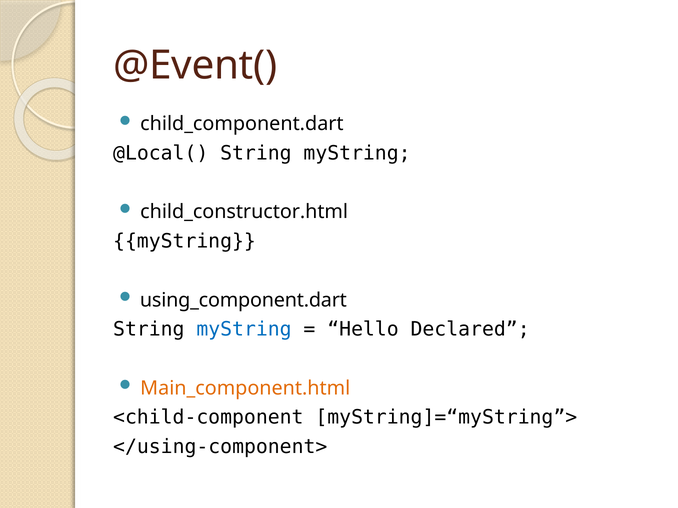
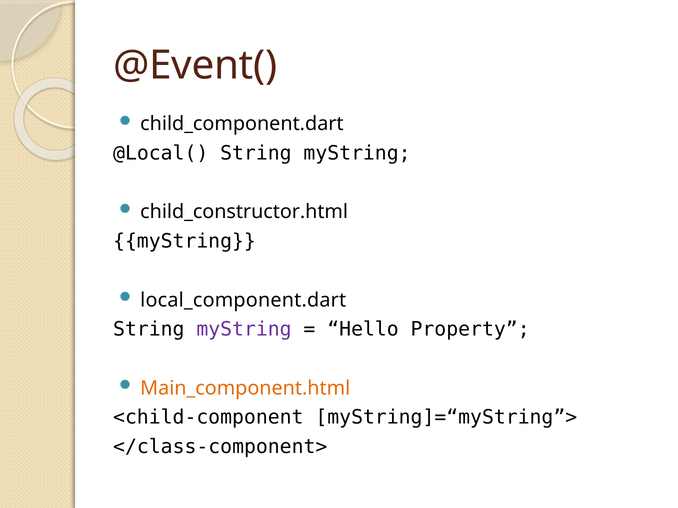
using_component.dart: using_component.dart -> local_component.dart
myString at (244, 330) colour: blue -> purple
Declared: Declared -> Property
</using-component>: </using-component> -> </class-component>
